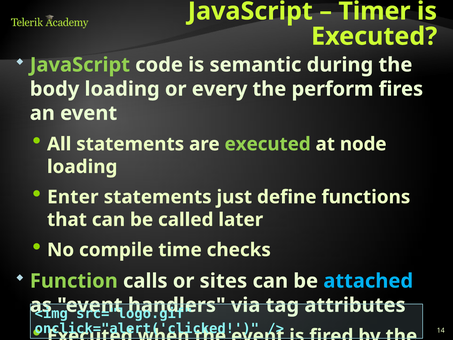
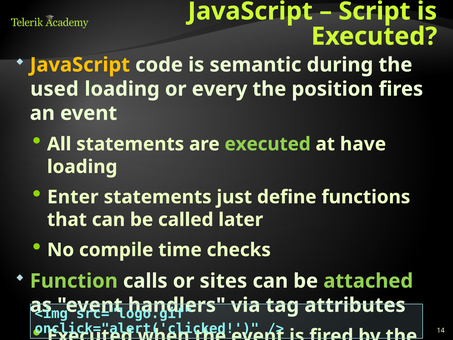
Timer: Timer -> Script
JavaScript at (80, 65) colour: light green -> yellow
body: body -> used
perform: perform -> position
node: node -> have
attached colour: light blue -> light green
